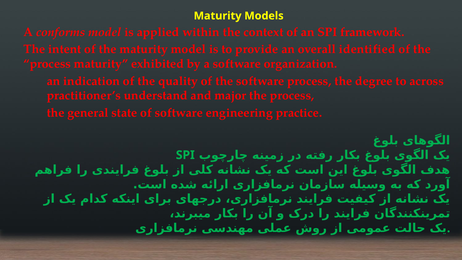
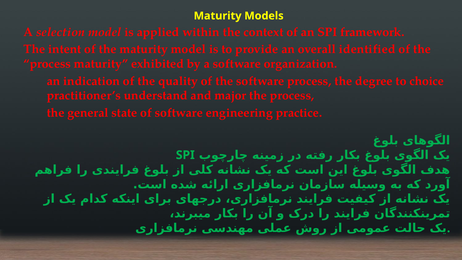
conforms: conforms -> selection
across: across -> choice
